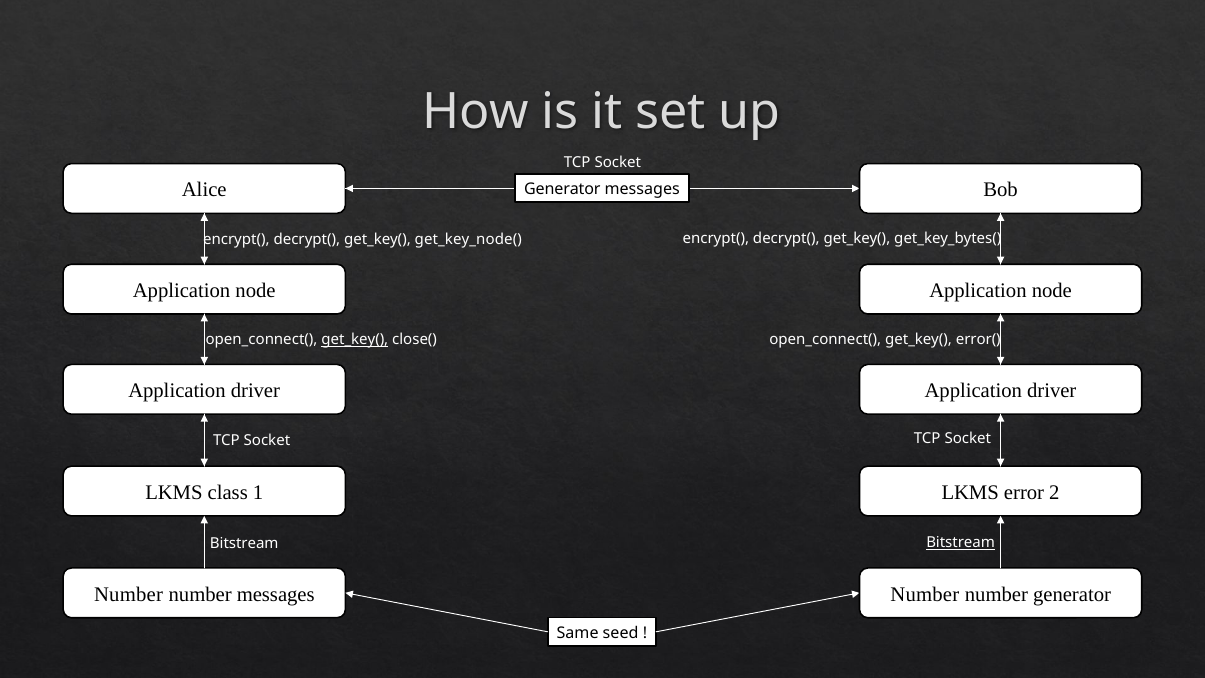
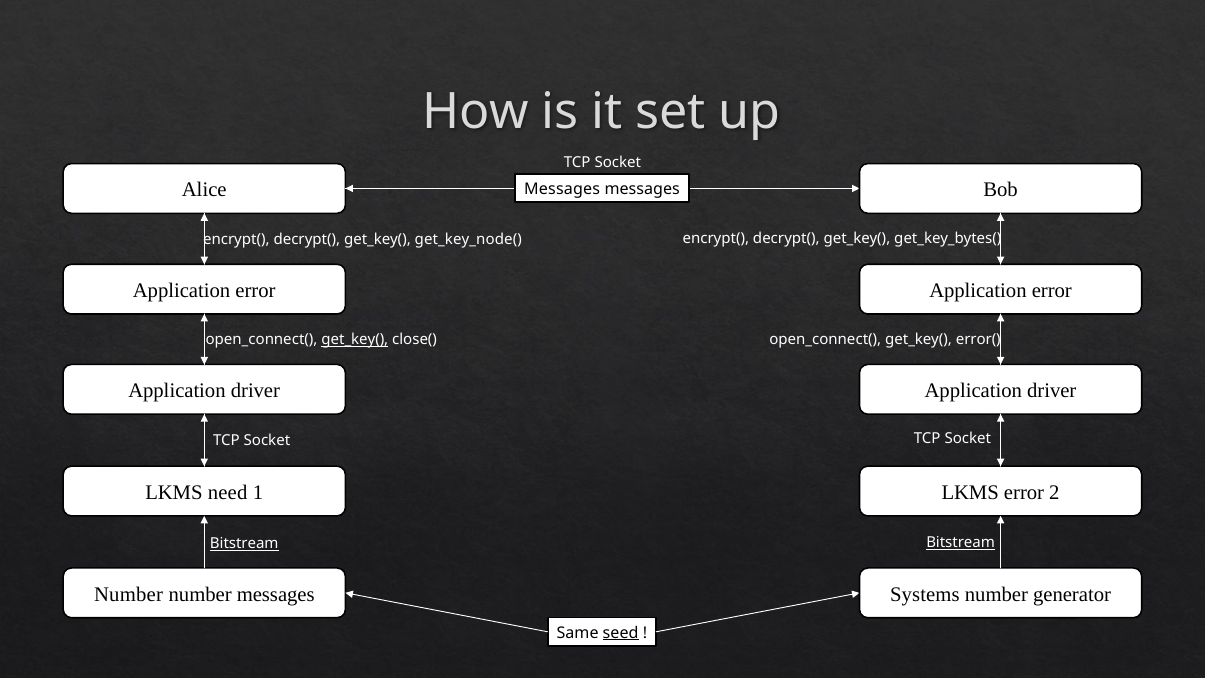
Generator at (562, 189): Generator -> Messages
node at (256, 290): node -> error
node at (1052, 290): node -> error
class: class -> need
Bitstream at (244, 543) underline: none -> present
Number at (925, 594): Number -> Systems
seed underline: none -> present
